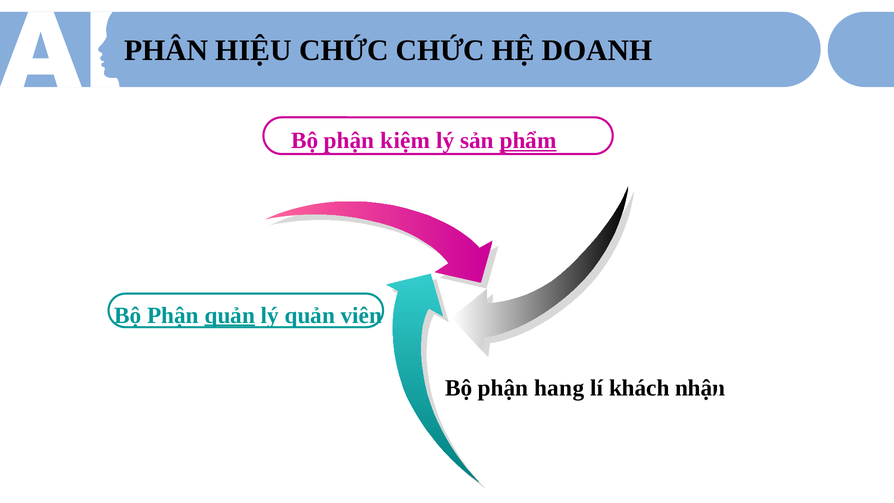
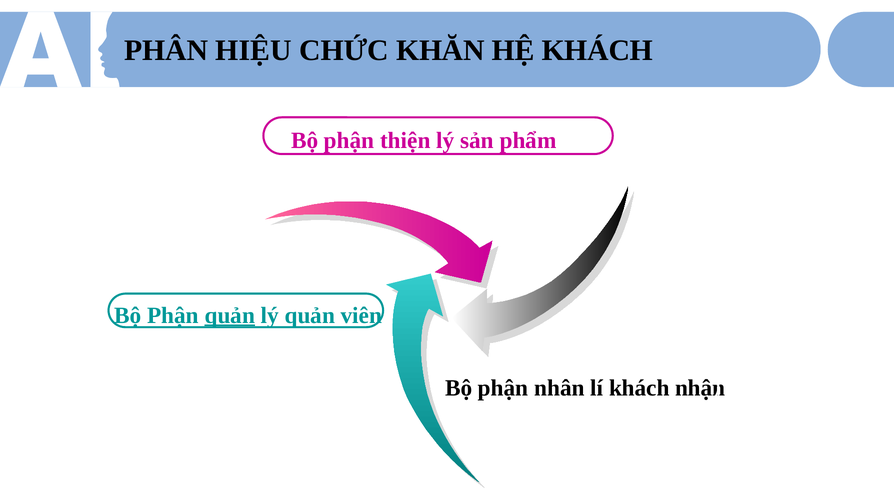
CHỨC CHỨC: CHỨC -> KHĂN
HỆ DOANH: DOANH -> KHÁCH
kiệm: kiệm -> thiện
phẩm underline: present -> none
hang: hang -> nhân
